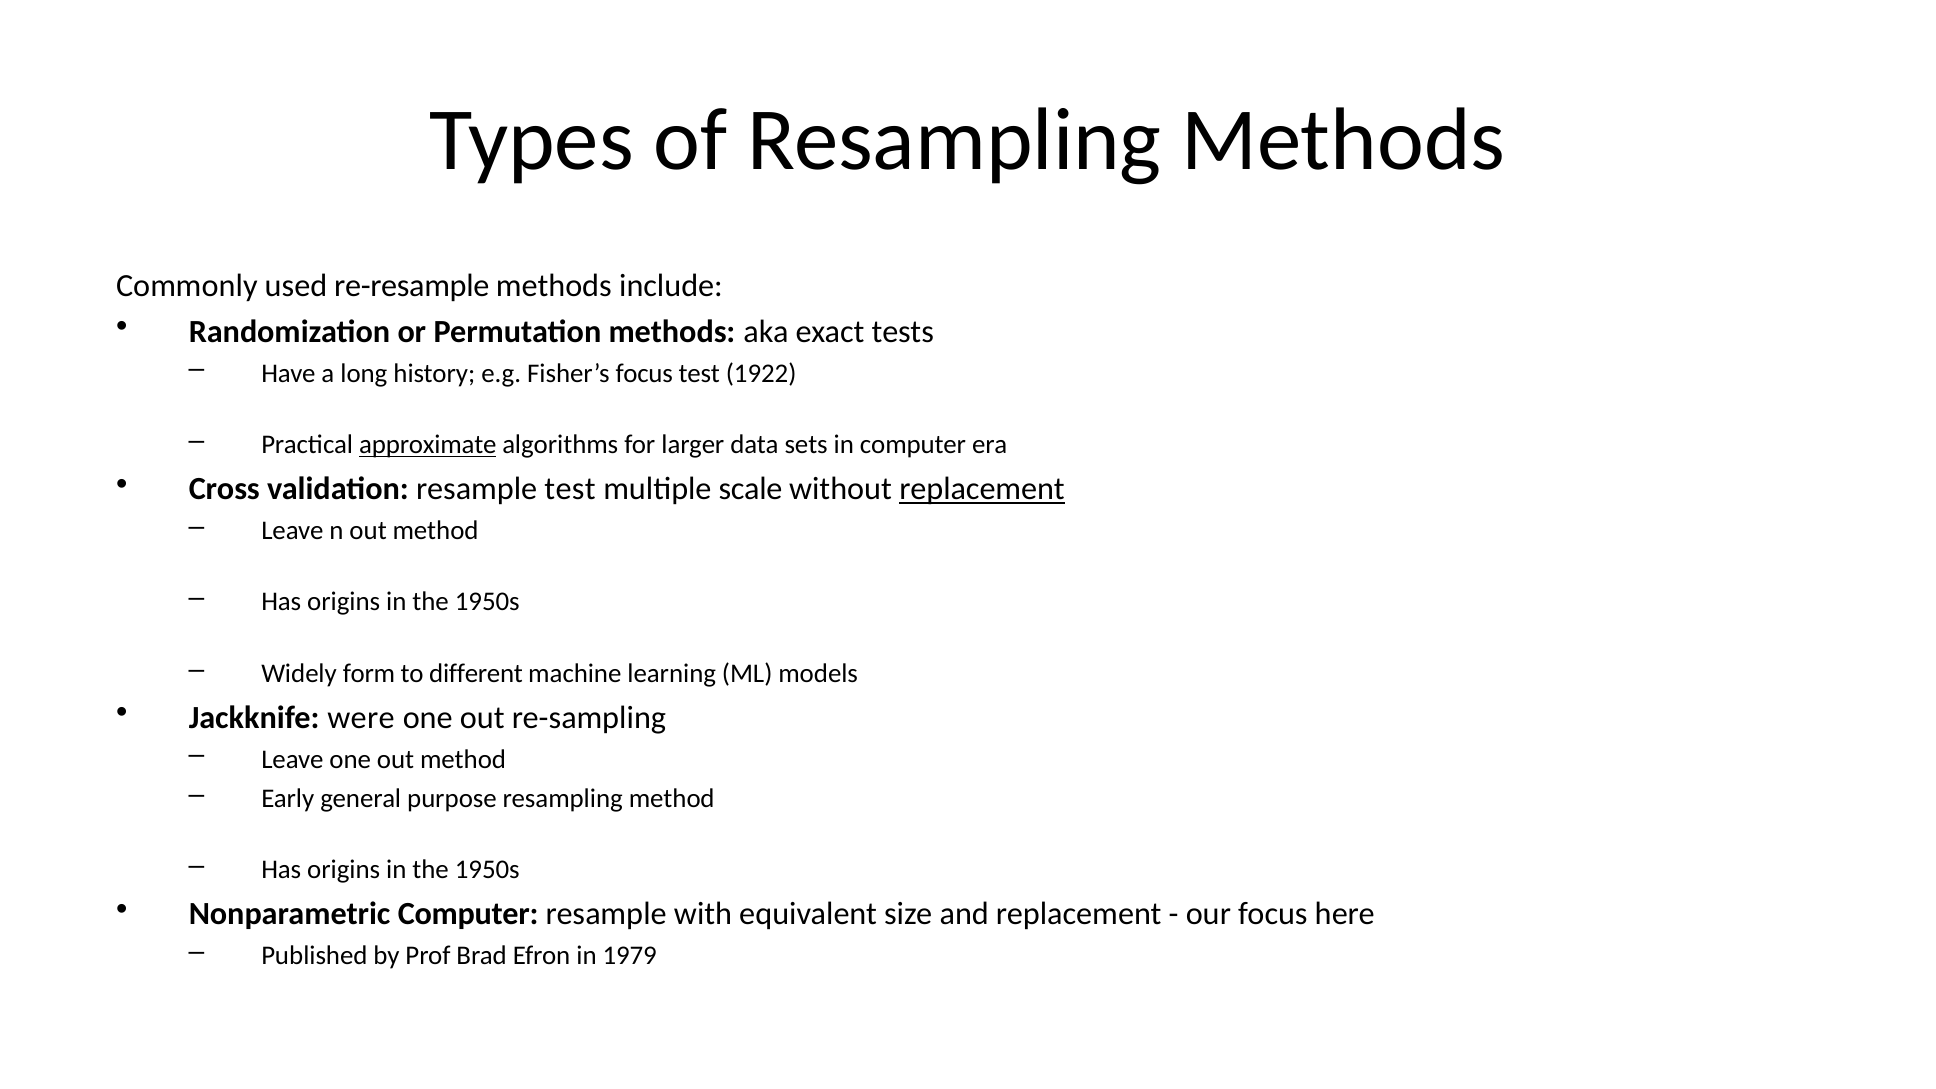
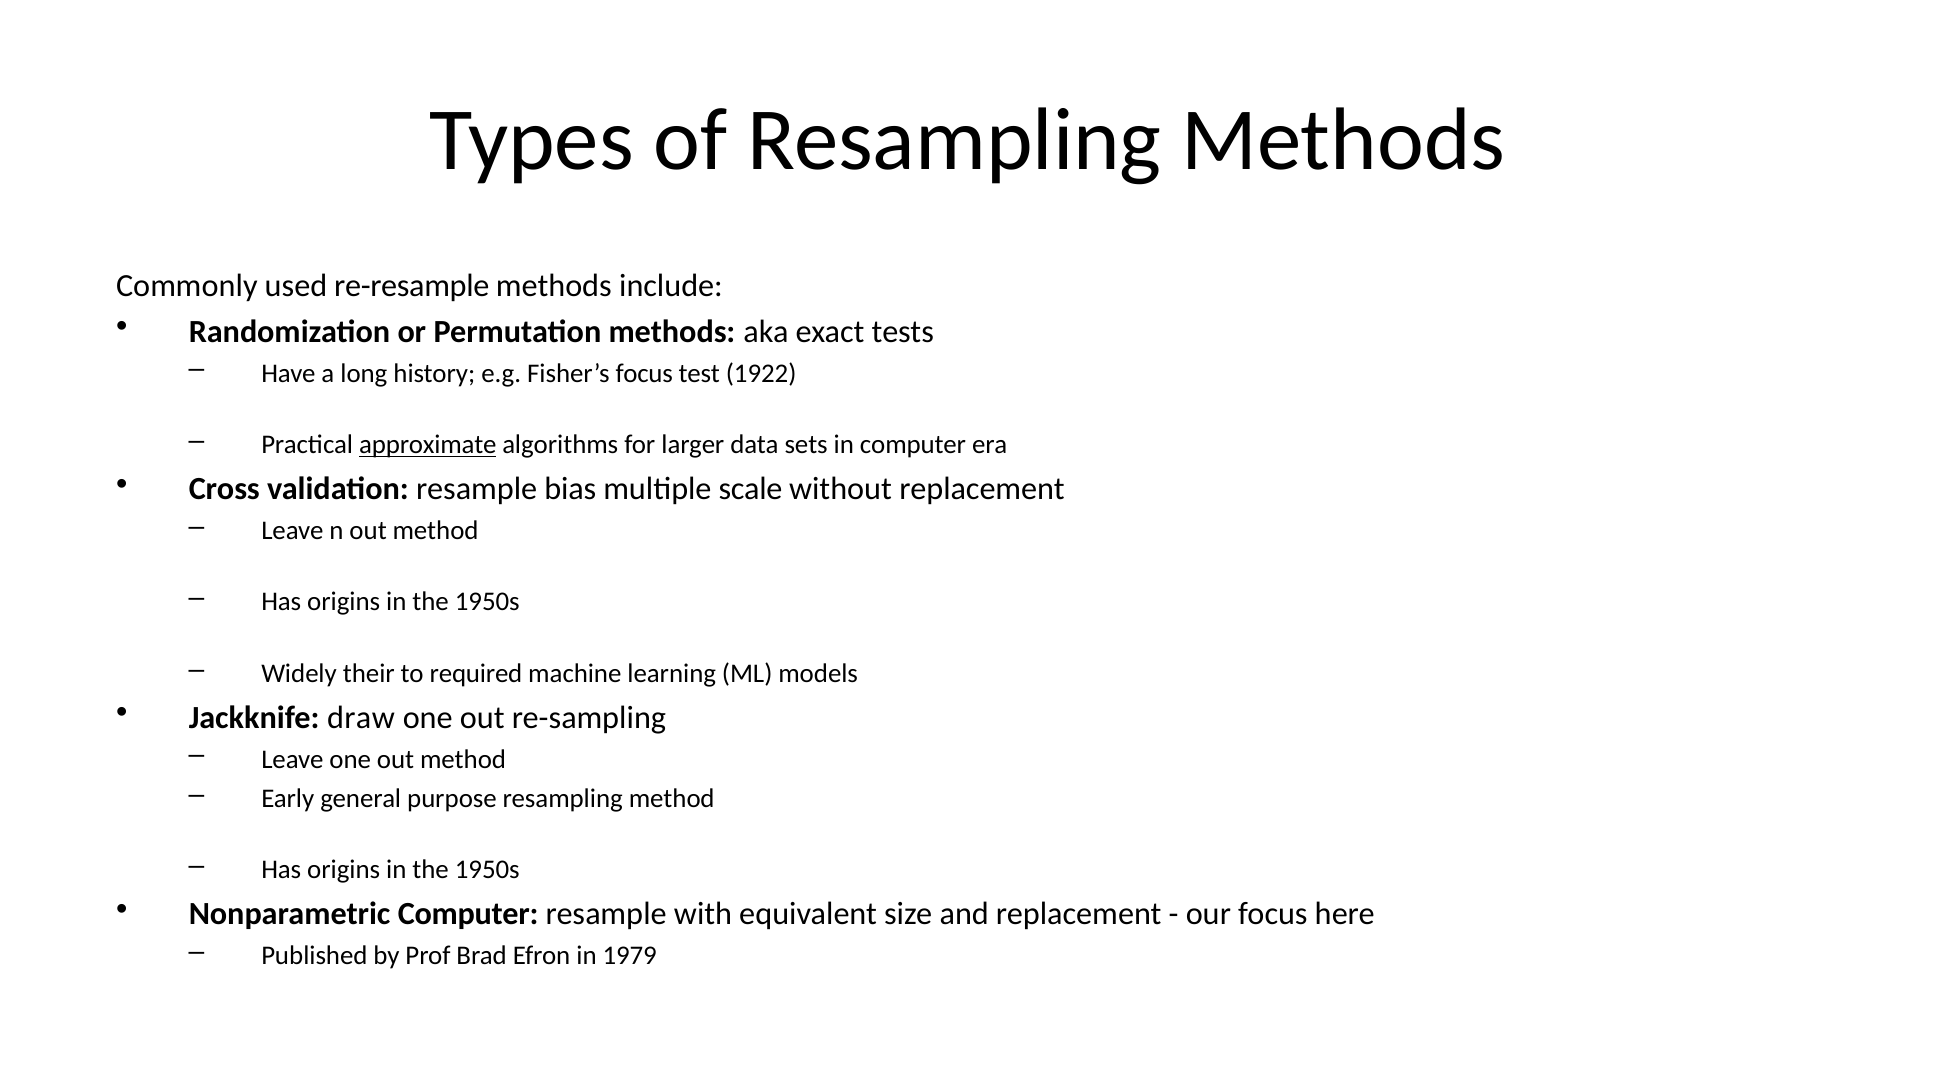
resample test: test -> bias
replacement at (982, 489) underline: present -> none
form: form -> their
different: different -> required
were: were -> draw
